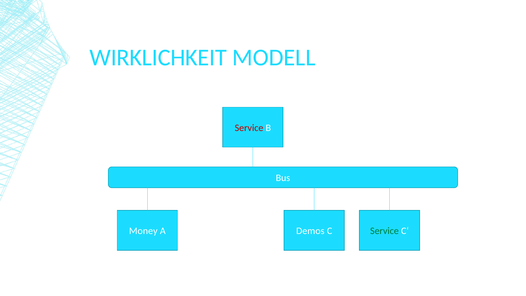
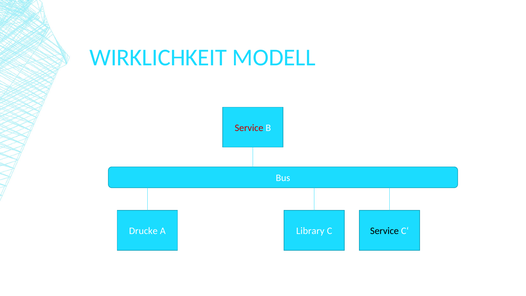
Money: Money -> Drucke
Demos: Demos -> Library
Service at (384, 231) colour: green -> black
